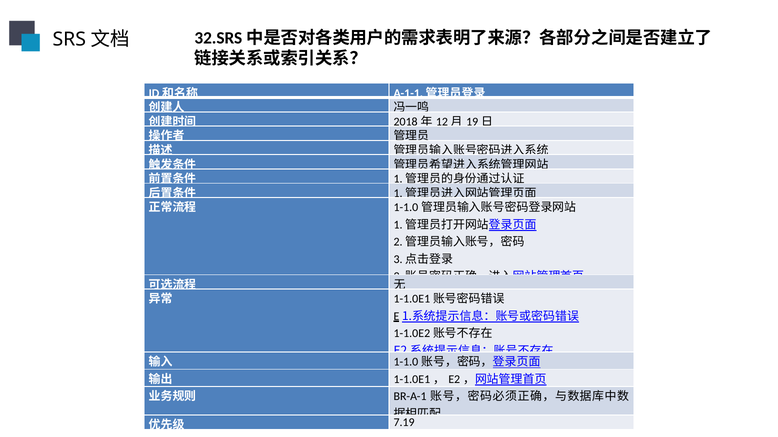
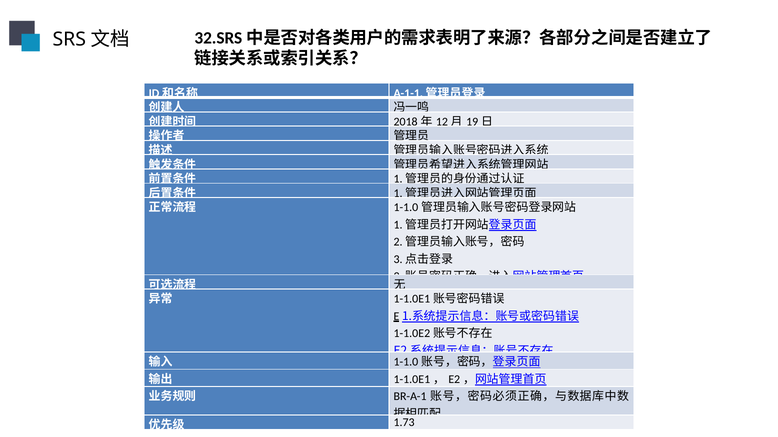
7.19: 7.19 -> 1.73
